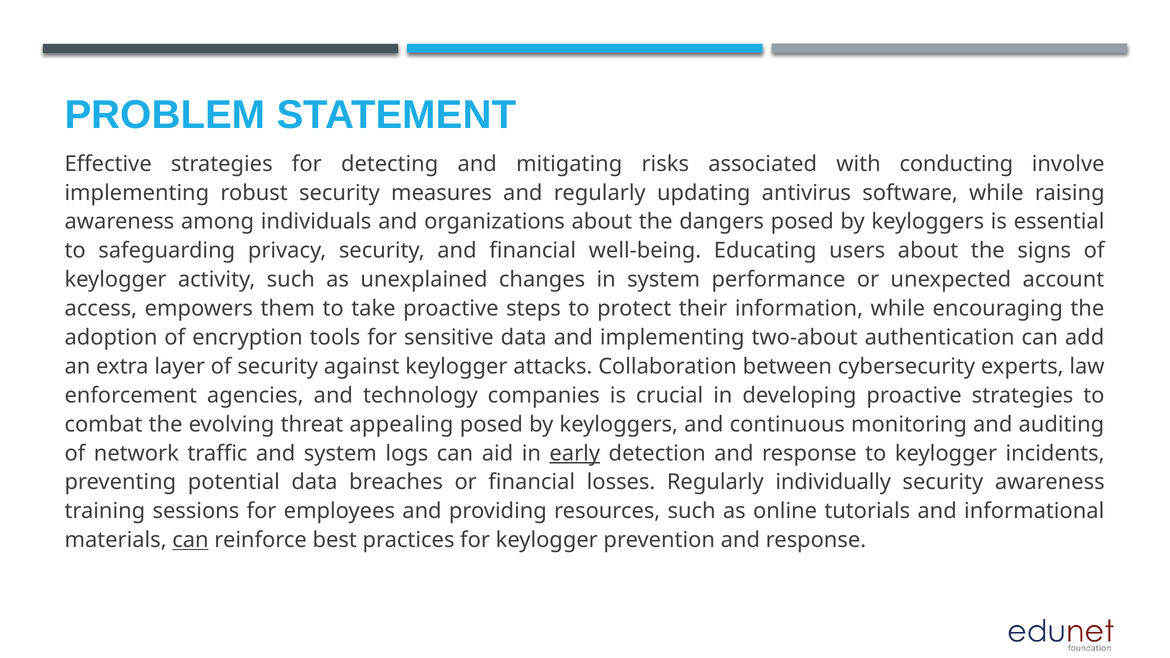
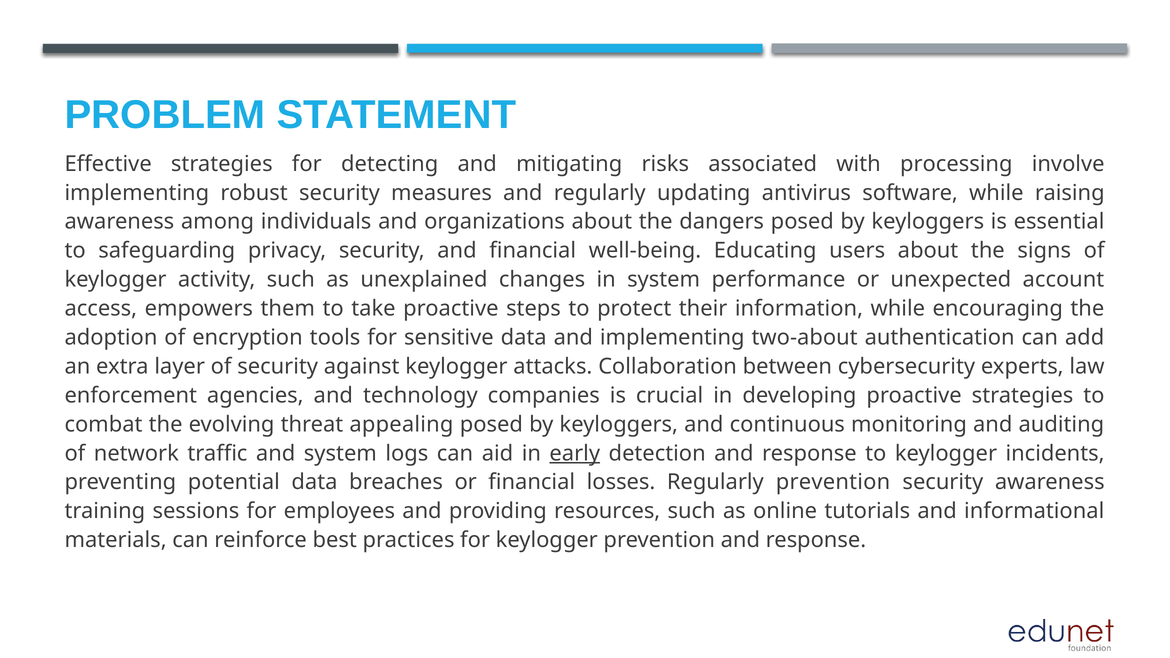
conducting: conducting -> processing
Regularly individually: individually -> prevention
can at (190, 540) underline: present -> none
